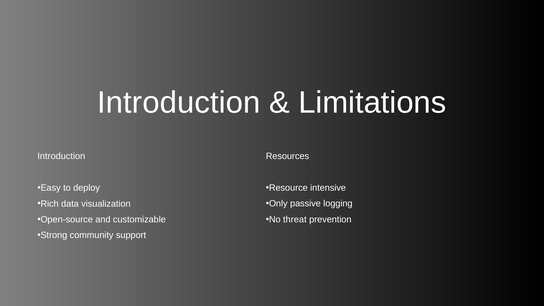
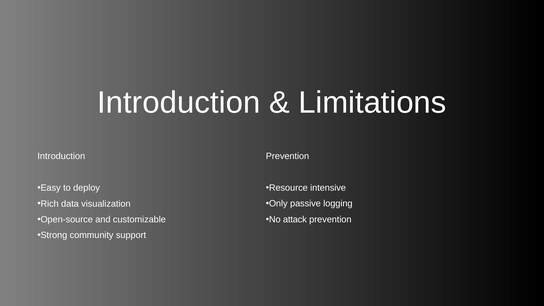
Resources at (287, 156): Resources -> Prevention
threat: threat -> attack
